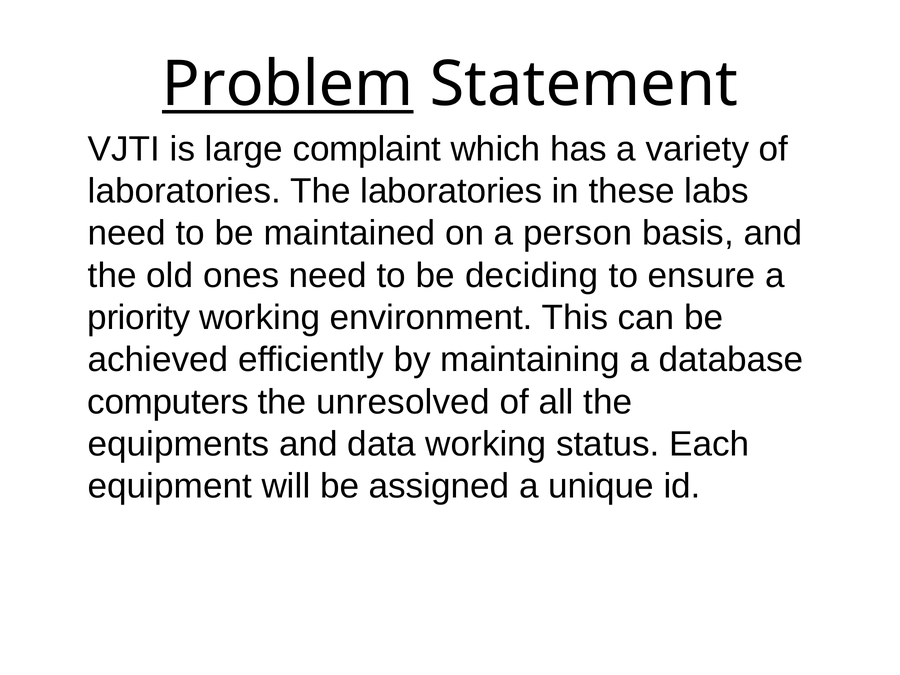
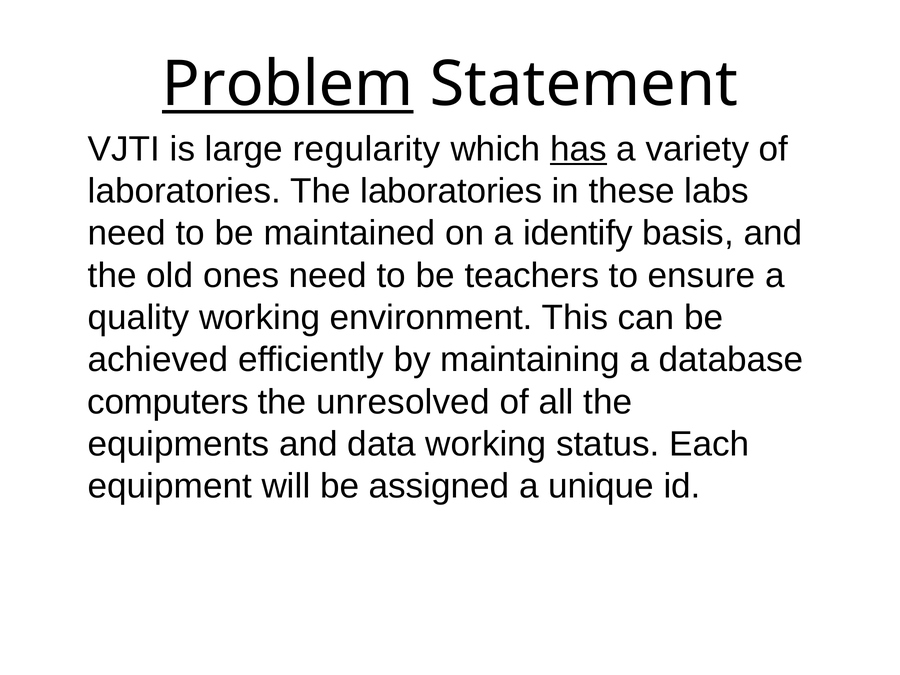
complaint: complaint -> regularity
has underline: none -> present
person: person -> identify
deciding: deciding -> teachers
priority: priority -> quality
